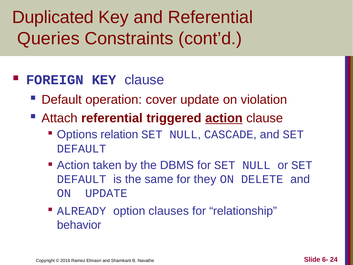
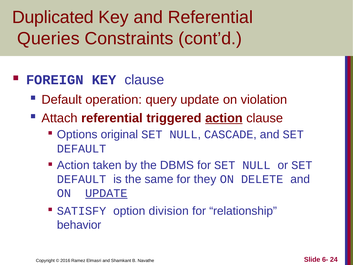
cover: cover -> query
relation: relation -> original
UPDATE at (106, 193) underline: none -> present
ALREADY: ALREADY -> SATISFY
clauses: clauses -> division
